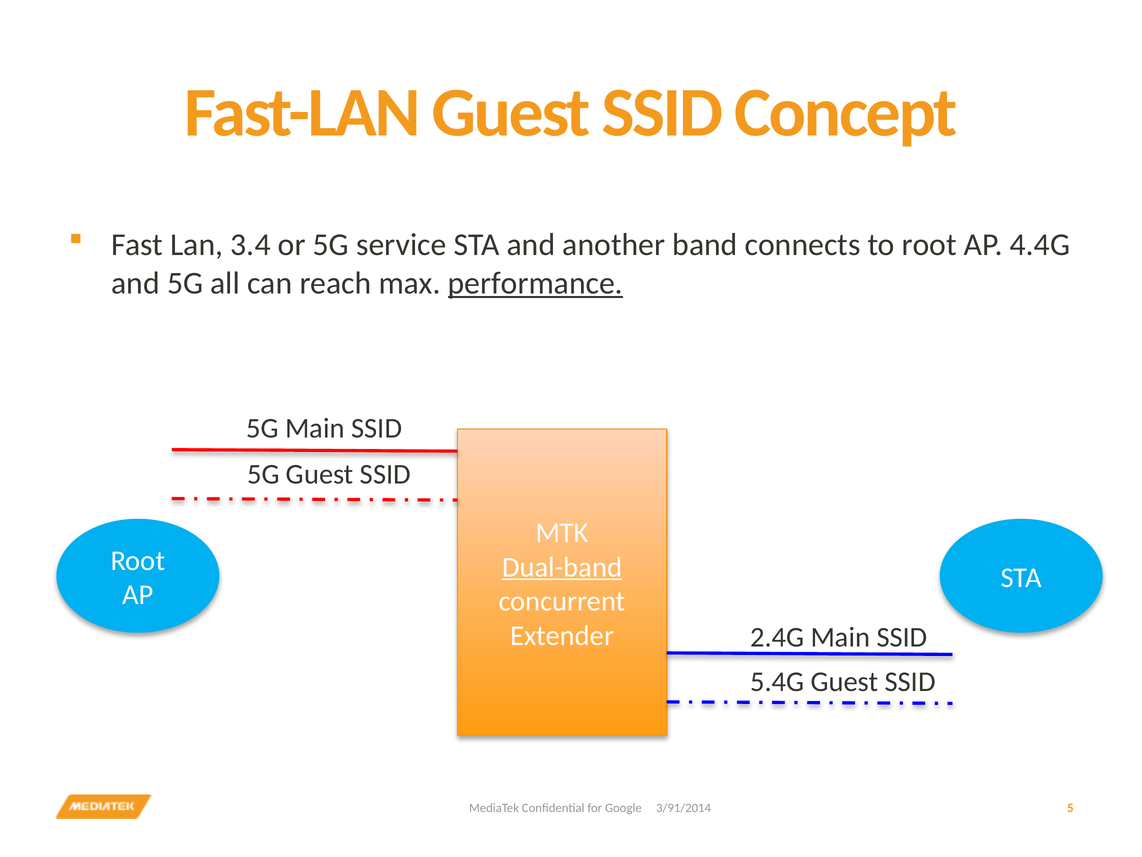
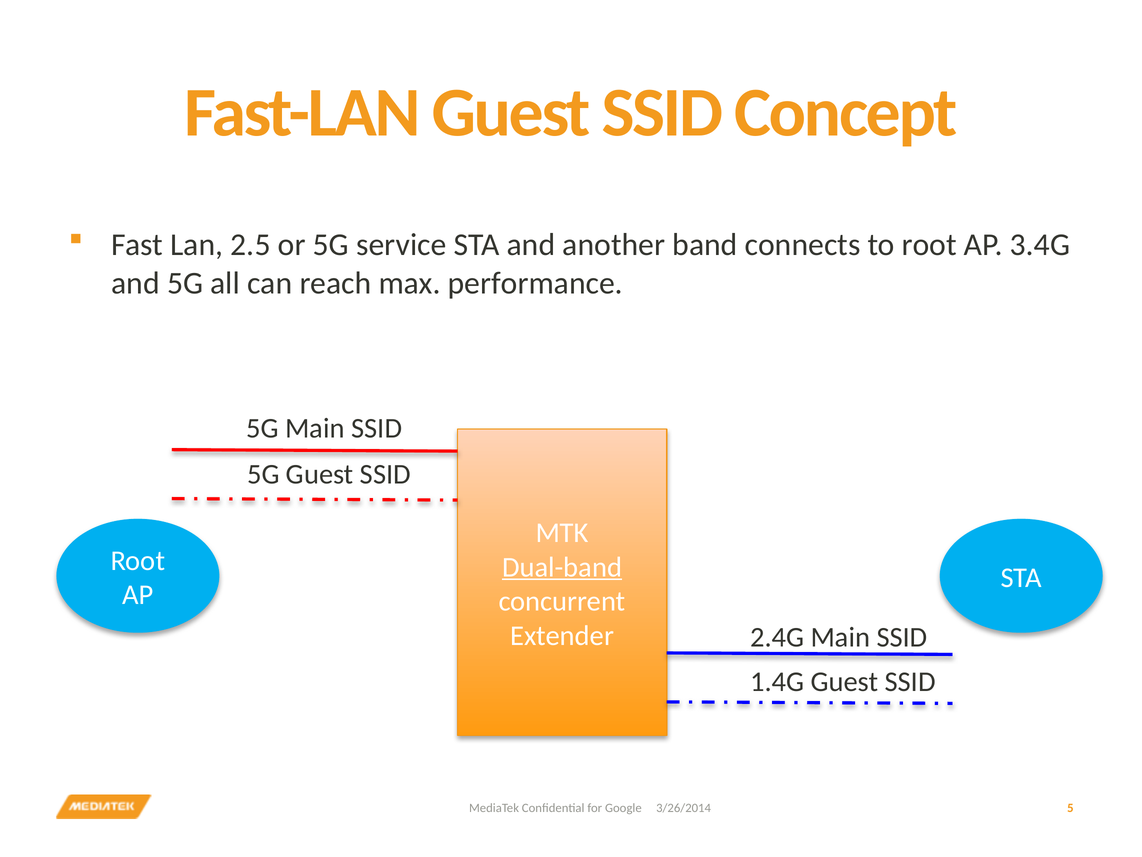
3.4: 3.4 -> 2.5
4.4G: 4.4G -> 3.4G
performance underline: present -> none
5.4G: 5.4G -> 1.4G
3/91/2014: 3/91/2014 -> 3/26/2014
